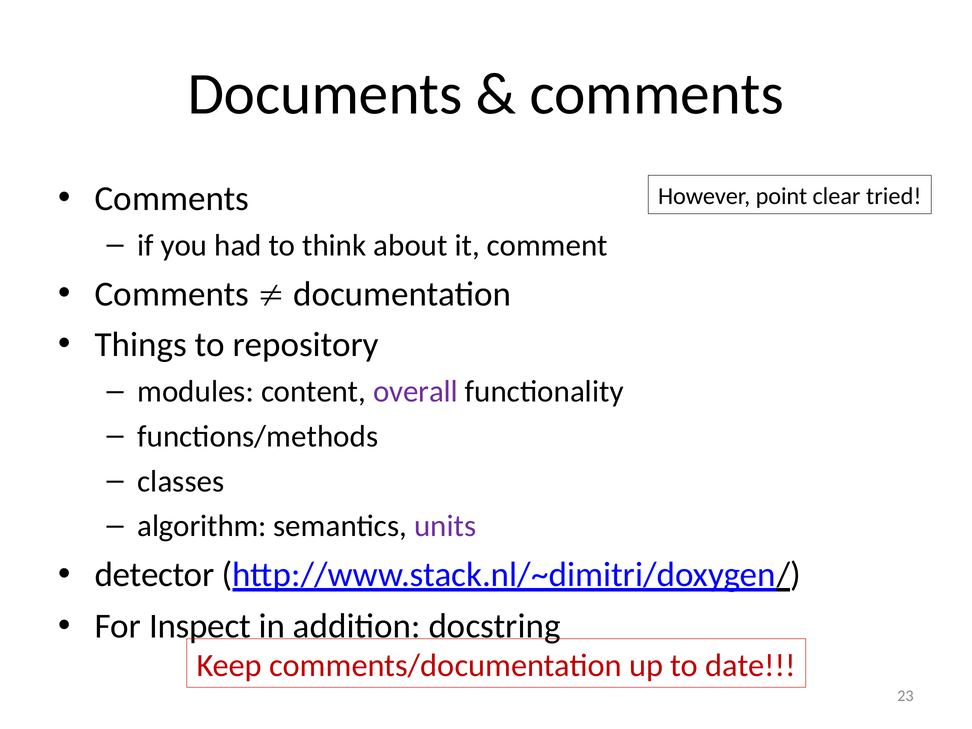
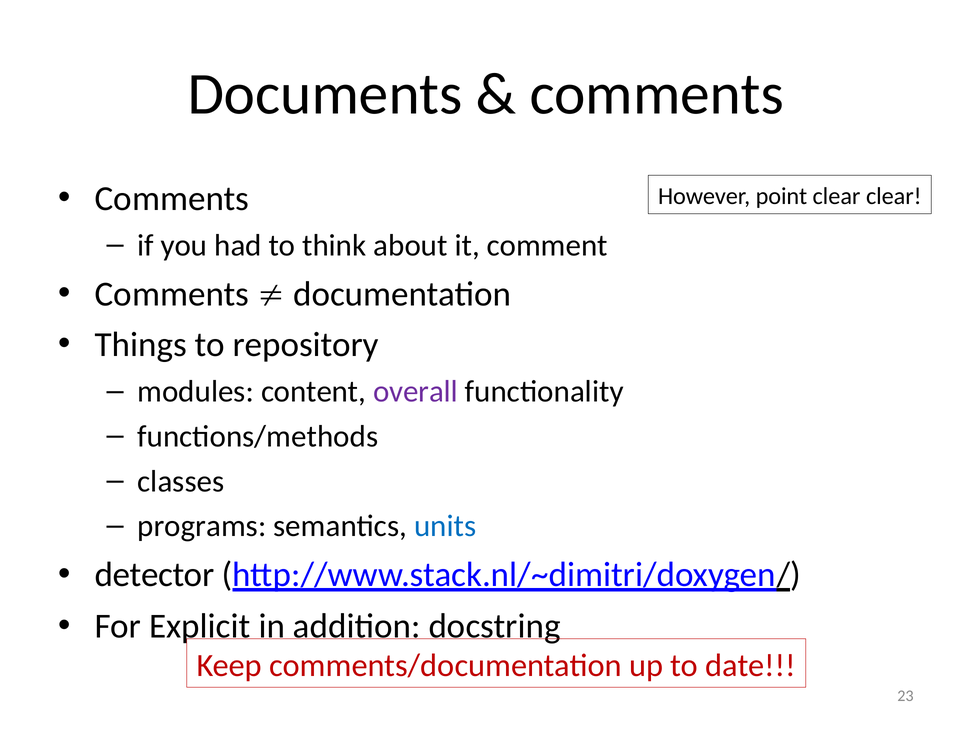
clear tried: tried -> clear
algorithm: algorithm -> programs
units colour: purple -> blue
Inspect: Inspect -> Explicit
